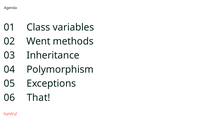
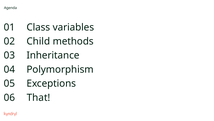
Went: Went -> Child
